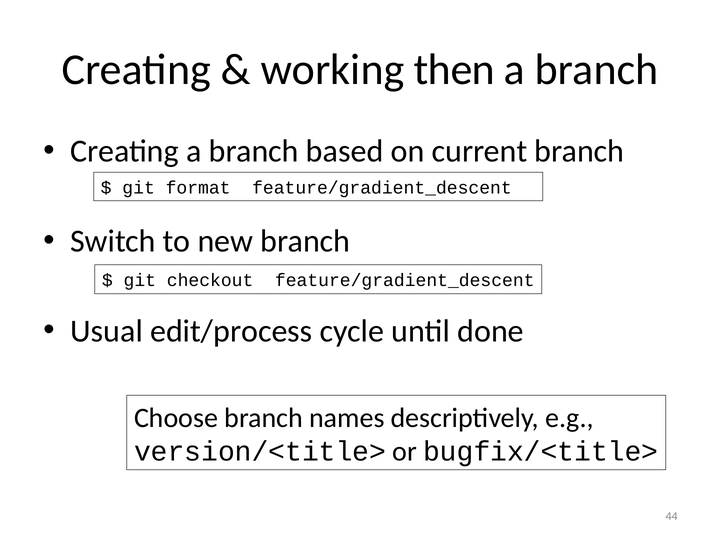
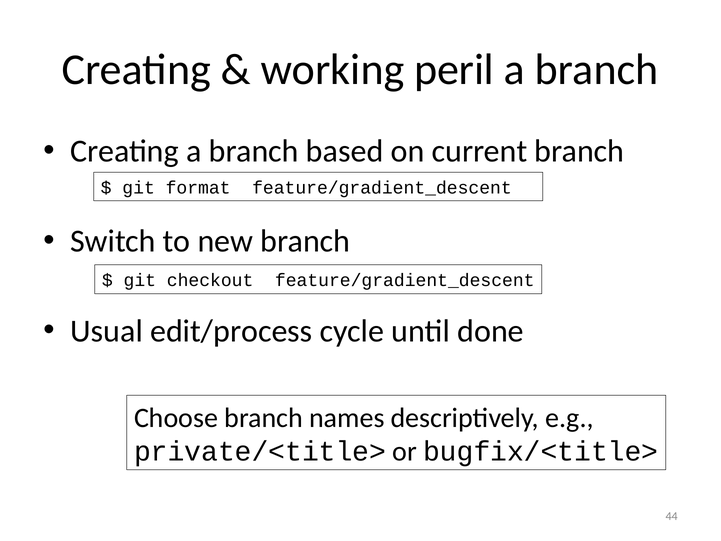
then: then -> peril
version/<title>: version/<title> -> private/<title>
